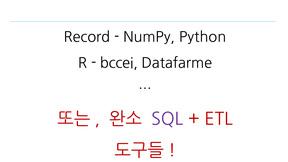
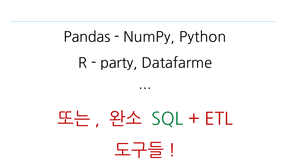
Record: Record -> Pandas
bccei: bccei -> party
SQL colour: purple -> green
